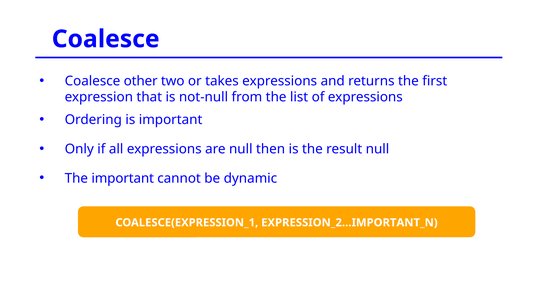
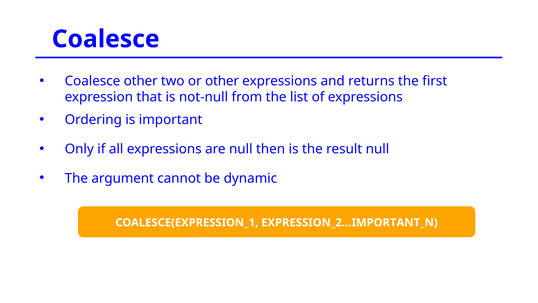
or takes: takes -> other
The important: important -> argument
